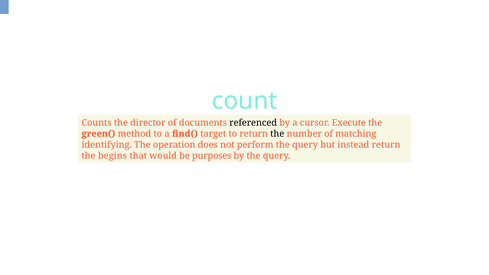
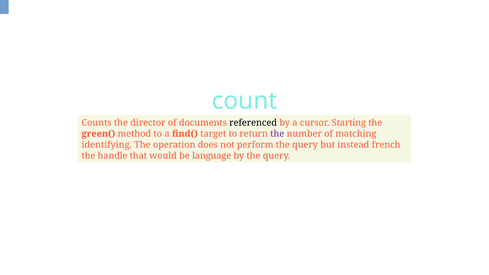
Execute: Execute -> Starting
the at (277, 134) colour: black -> purple
instead return: return -> french
begins: begins -> handle
purposes: purposes -> language
